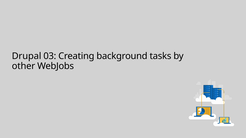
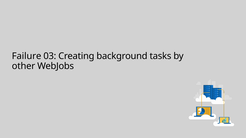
Drupal: Drupal -> Failure
